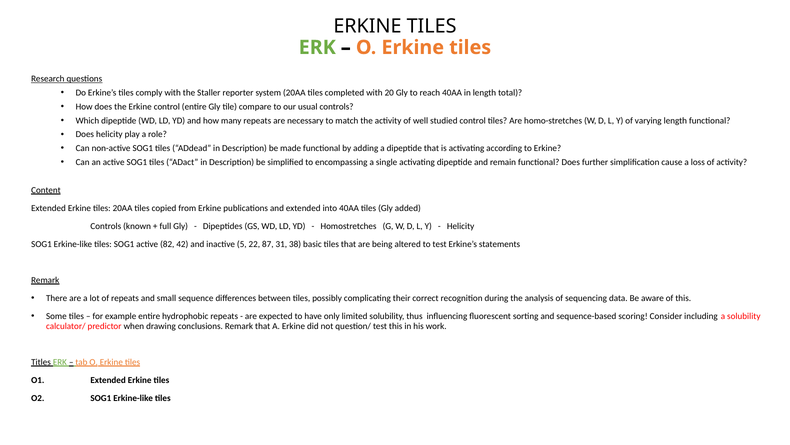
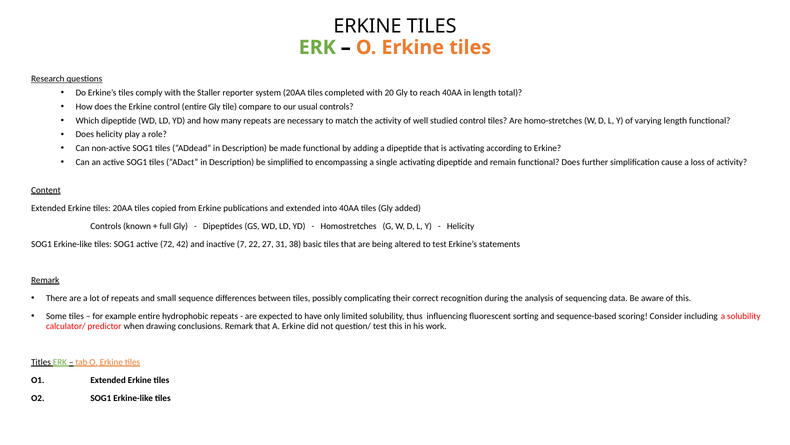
82: 82 -> 72
5: 5 -> 7
87: 87 -> 27
